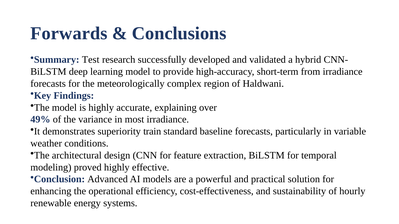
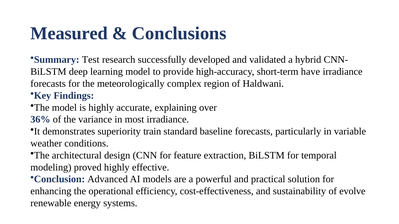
Forwards: Forwards -> Measured
from: from -> have
49%: 49% -> 36%
hourly: hourly -> evolve
